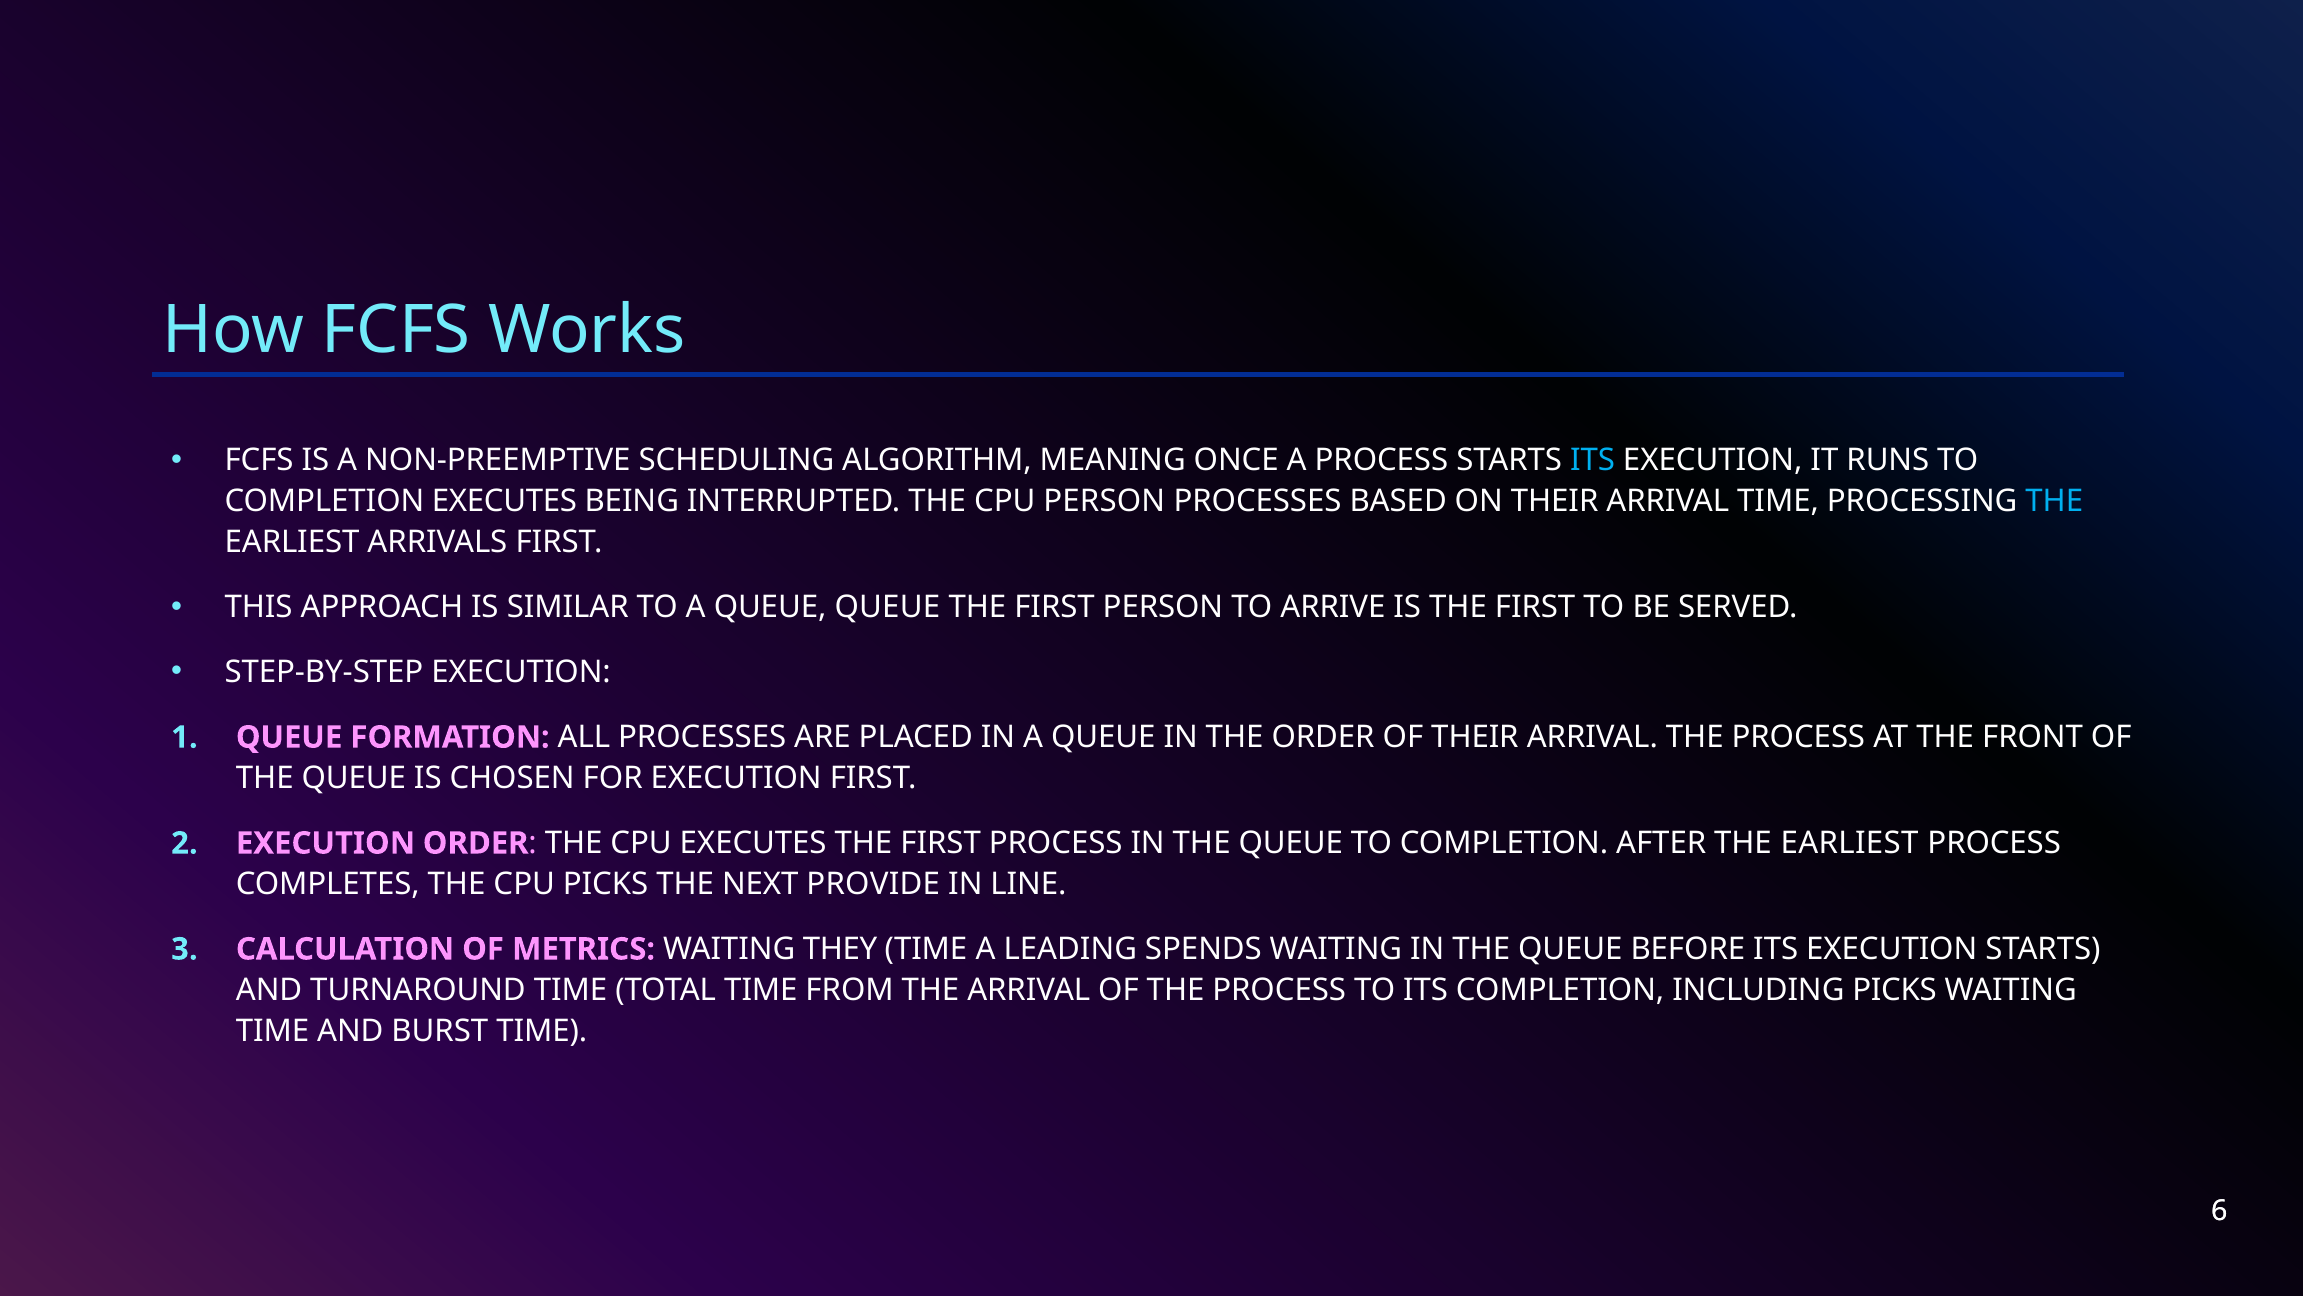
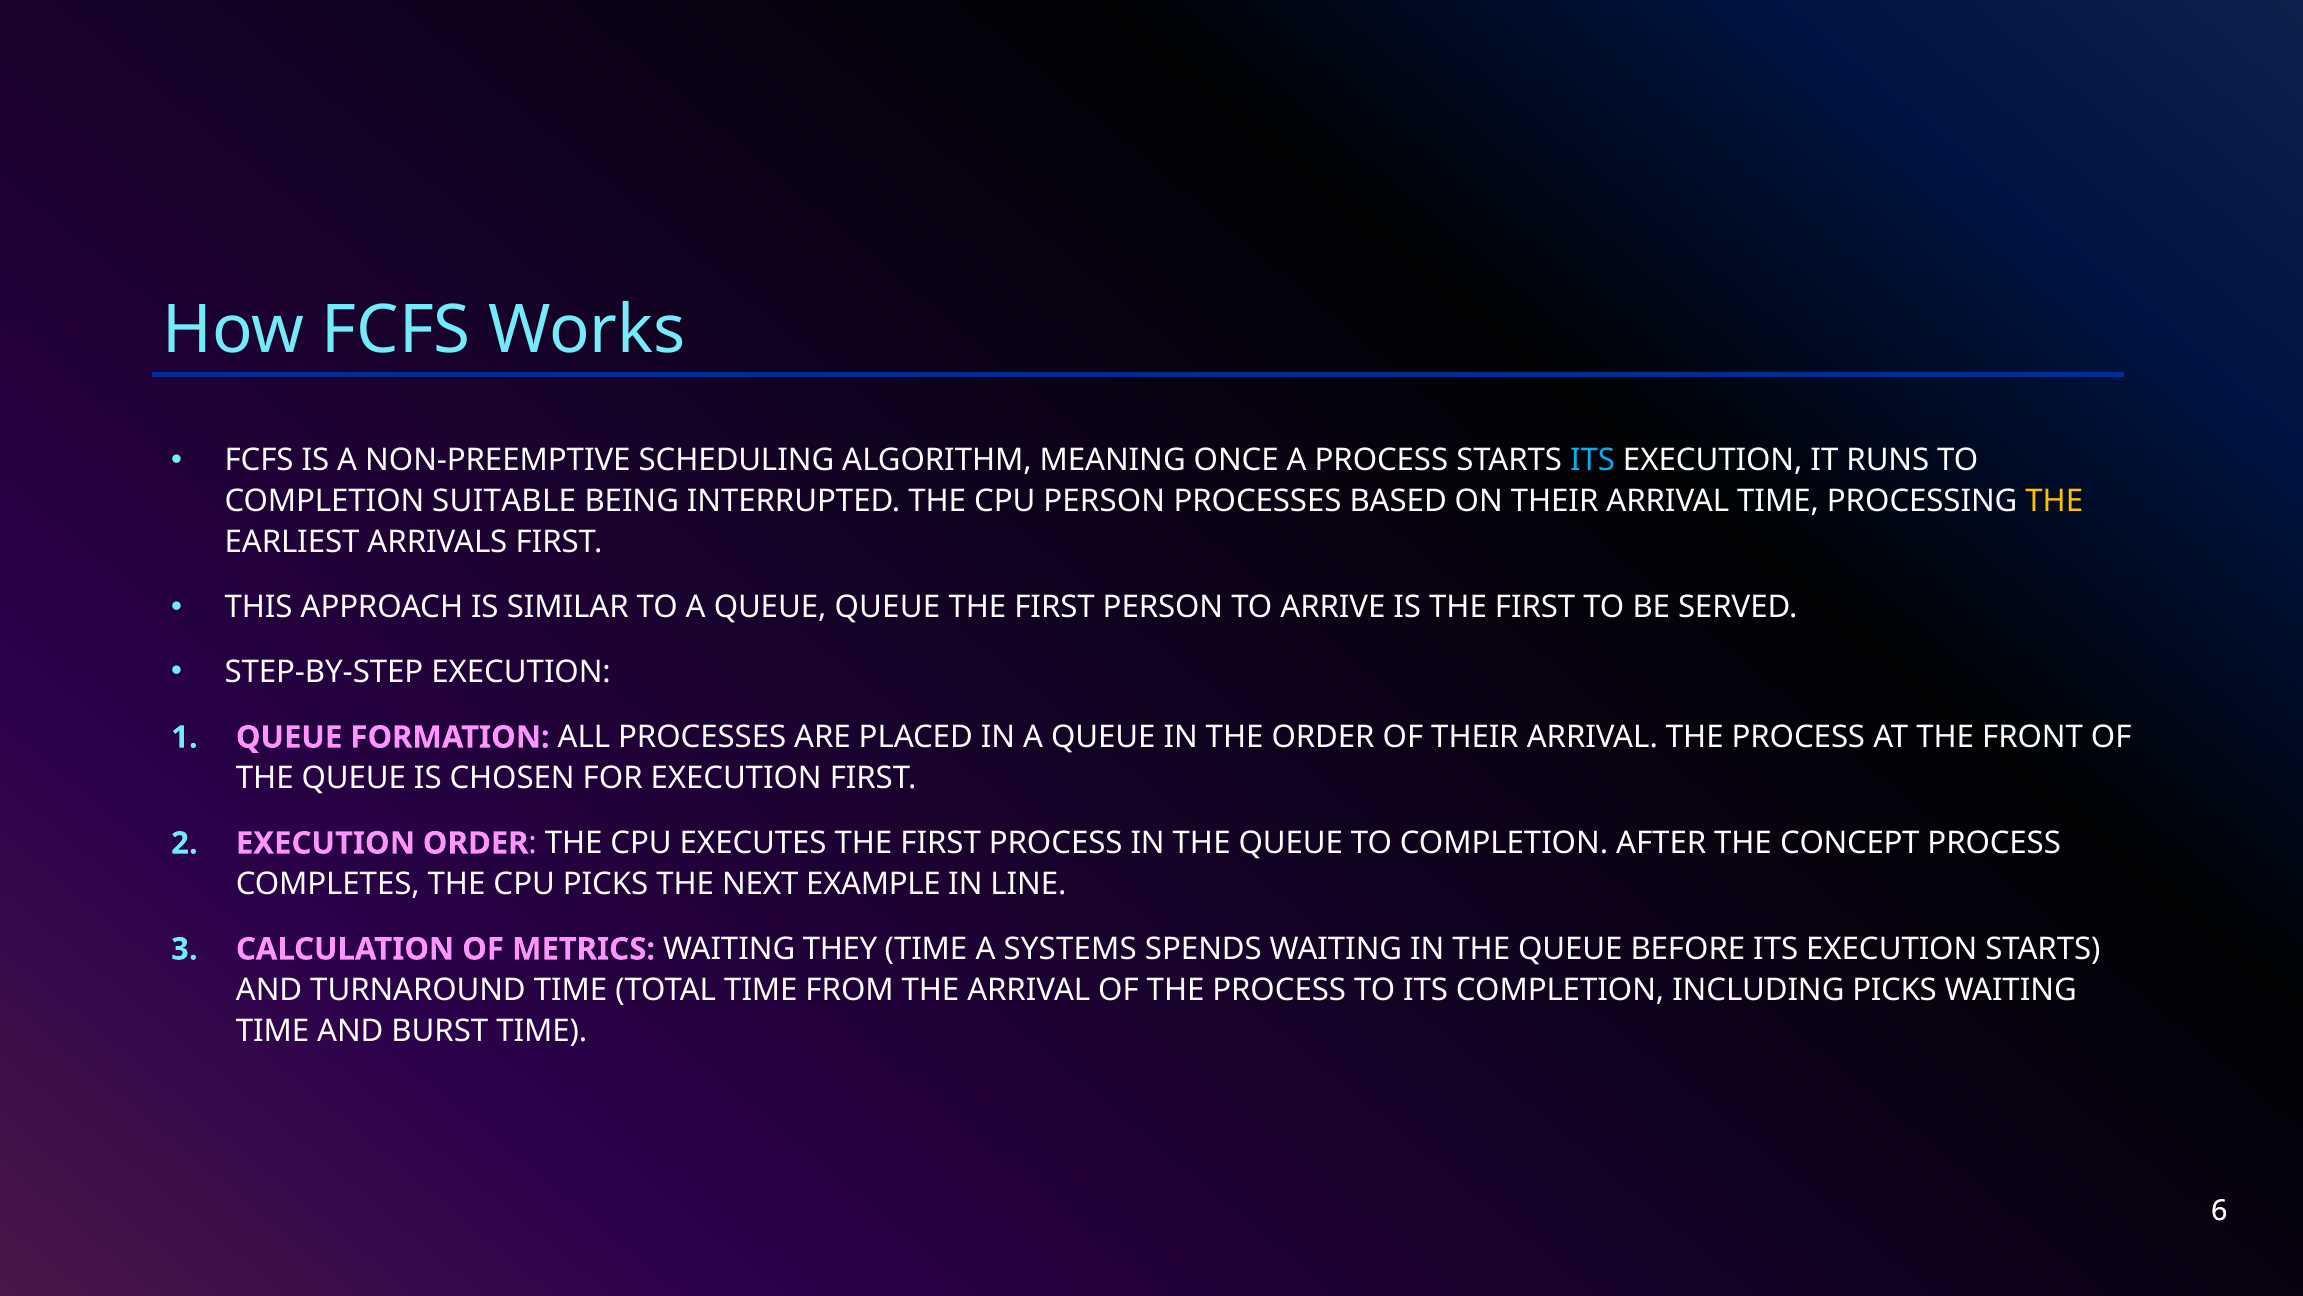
COMPLETION EXECUTES: EXECUTES -> SUITABLE
THE at (2054, 501) colour: light blue -> yellow
AFTER THE EARLIEST: EARLIEST -> CONCEPT
PROVIDE: PROVIDE -> EXAMPLE
LEADING: LEADING -> SYSTEMS
